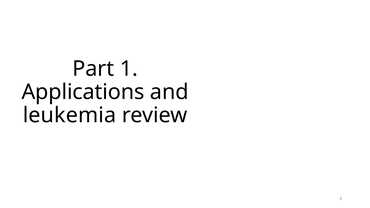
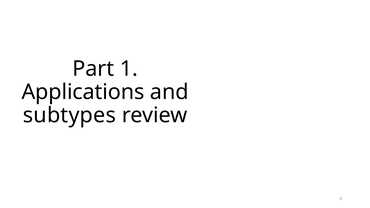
leukemia: leukemia -> subtypes
